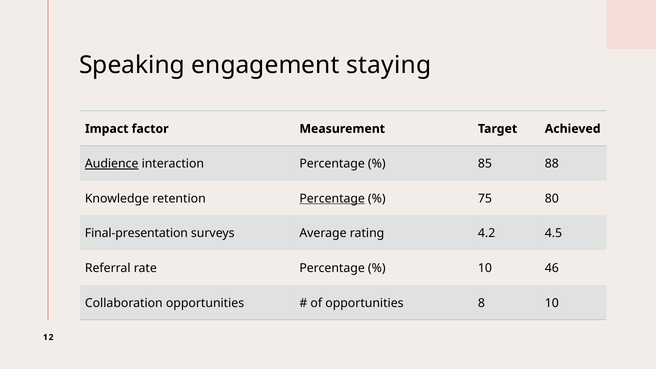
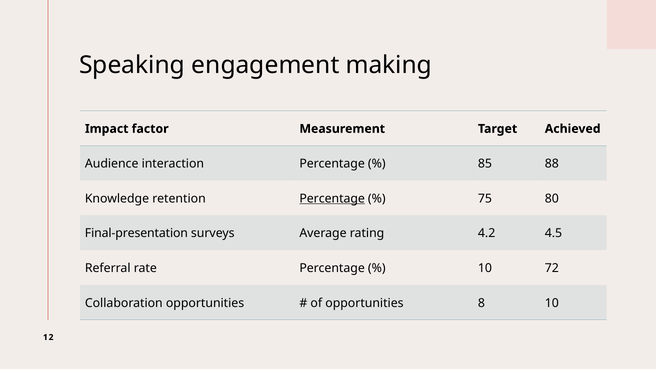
staying: staying -> making
Audience underline: present -> none
46: 46 -> 72
